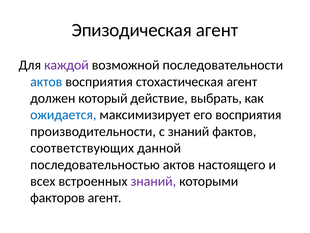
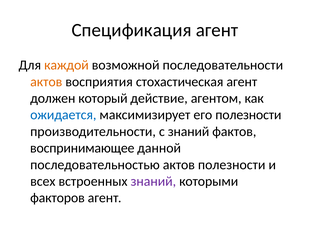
Эпизодическая: Эпизодическая -> Спецификация
каждой colour: purple -> orange
актов at (46, 82) colour: blue -> orange
выбрать: выбрать -> агентом
его восприятия: восприятия -> полезности
соответствующих: соответствующих -> воспринимающее
актов настоящего: настоящего -> полезности
